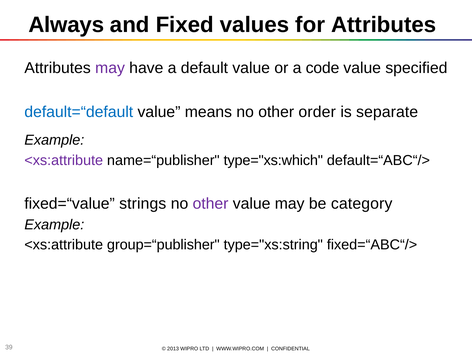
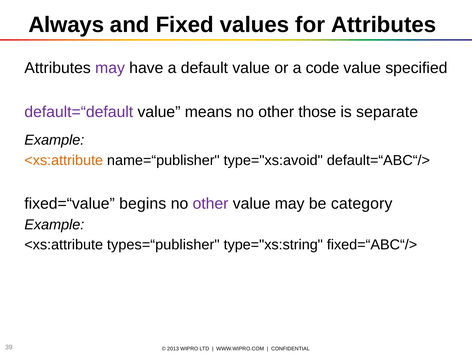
default=“default colour: blue -> purple
order: order -> those
<xs:attribute at (64, 160) colour: purple -> orange
type="xs:which: type="xs:which -> type="xs:avoid
strings: strings -> begins
group=“publisher: group=“publisher -> types=“publisher
